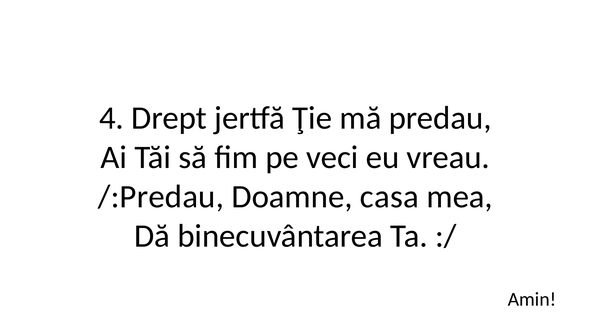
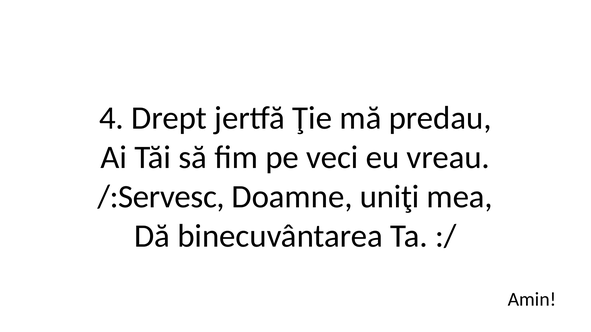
/:Predau: /:Predau -> /:Servesc
casa: casa -> uniţi
